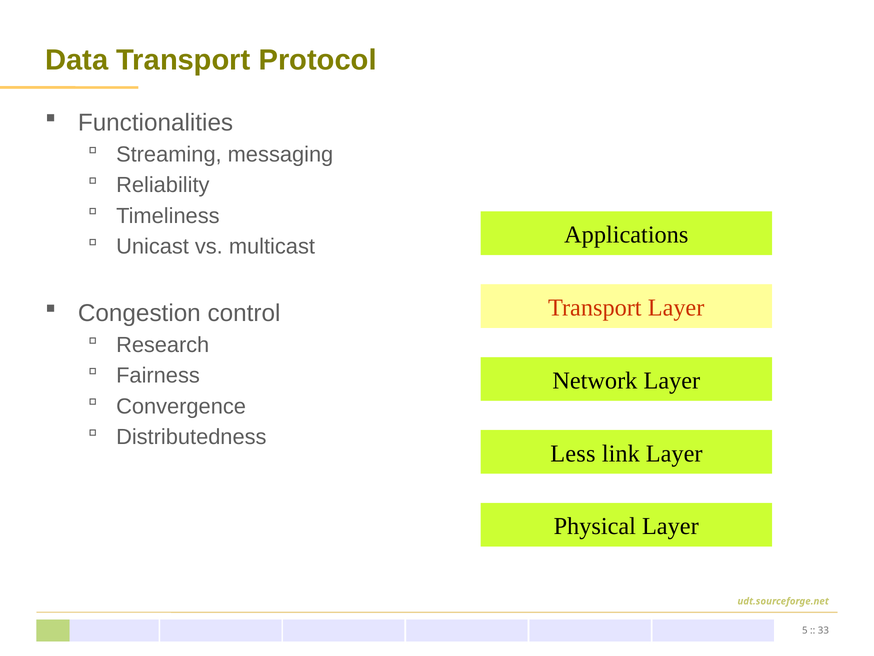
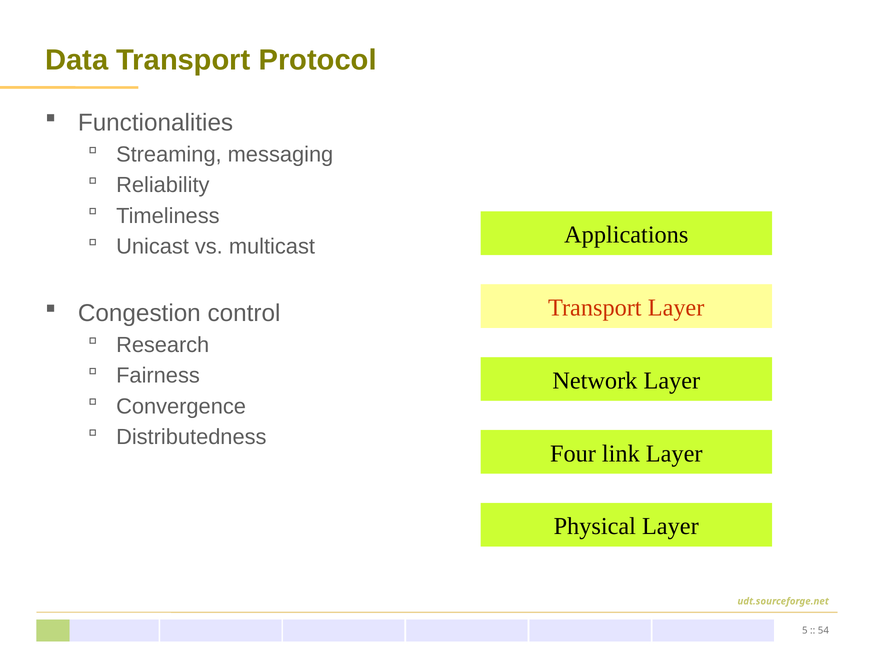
Less: Less -> Four
33: 33 -> 54
